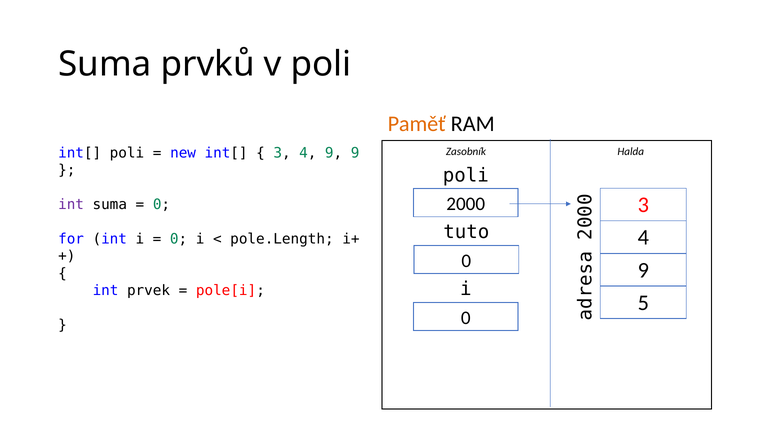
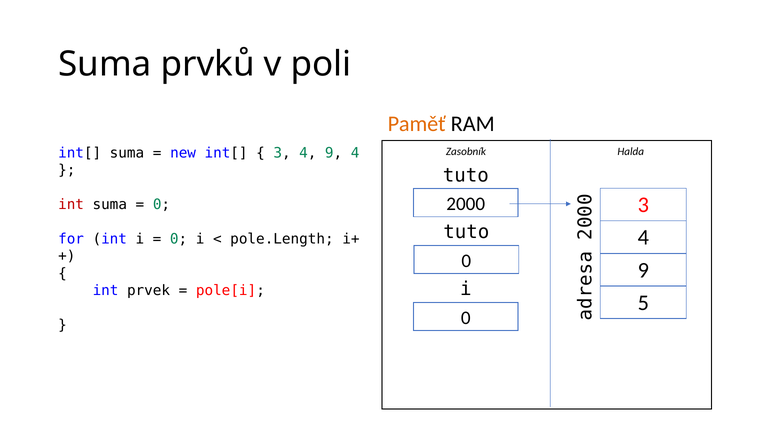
int[ poli: poli -> suma
9 9: 9 -> 4
poli at (466, 175): poli -> tuto
int at (71, 205) colour: purple -> red
